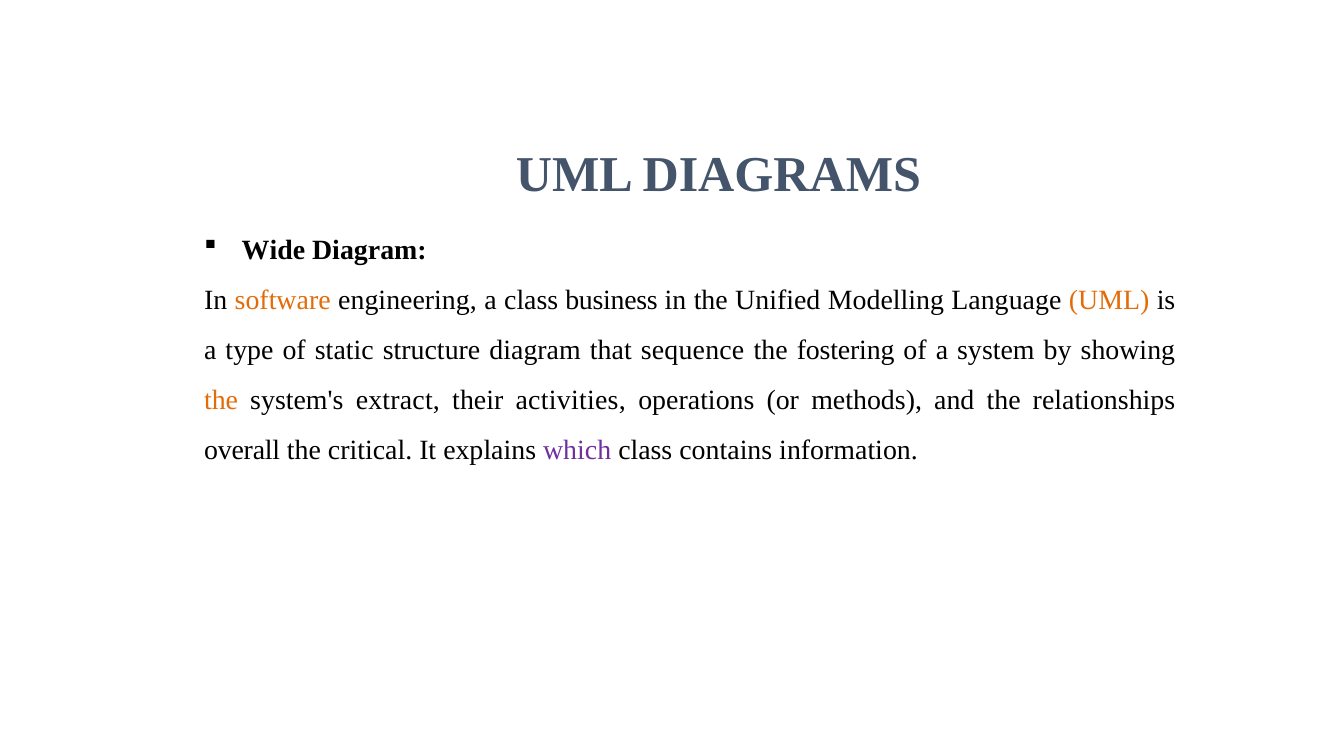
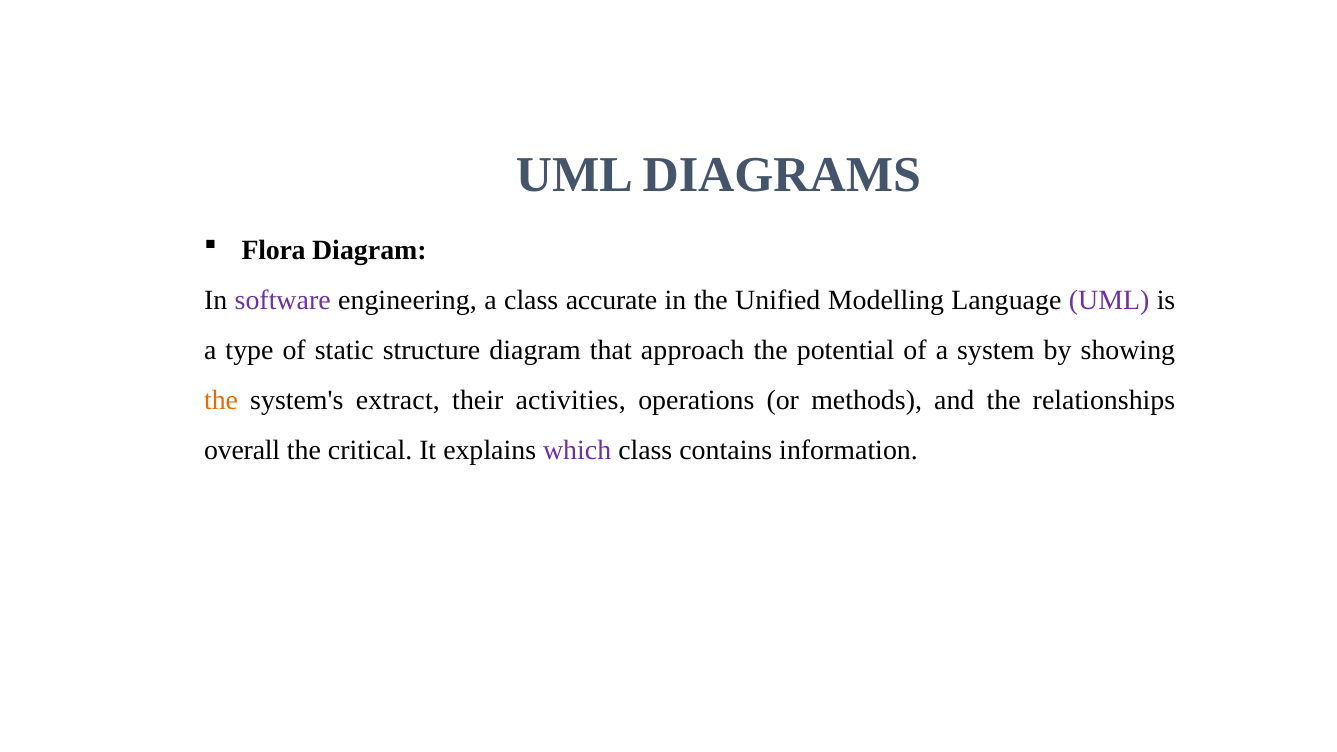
Wide: Wide -> Flora
software colour: orange -> purple
business: business -> accurate
UML at (1109, 300) colour: orange -> purple
sequence: sequence -> approach
fostering: fostering -> potential
